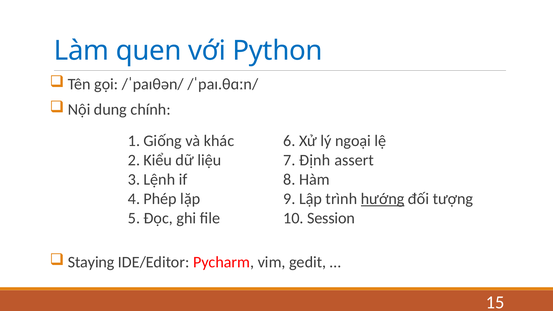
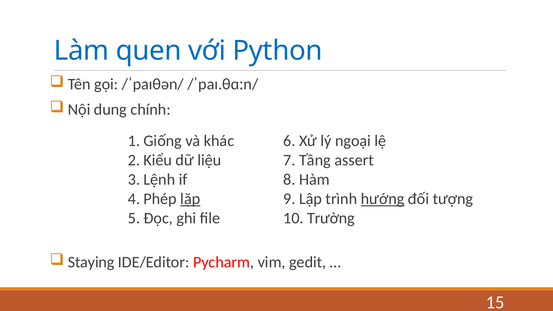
Định: Định -> Tầng
lặp underline: none -> present
Session: Session -> Trường
